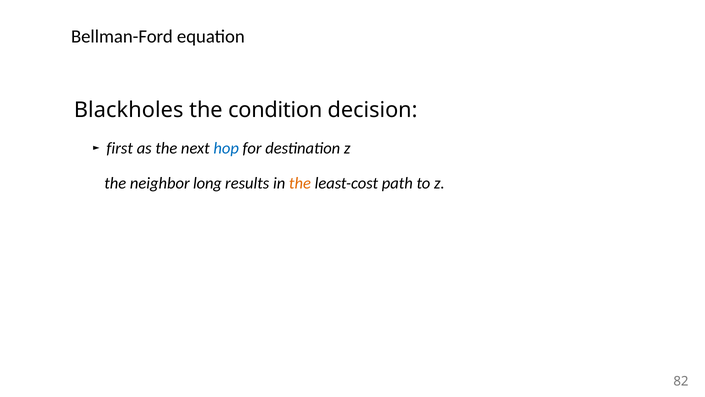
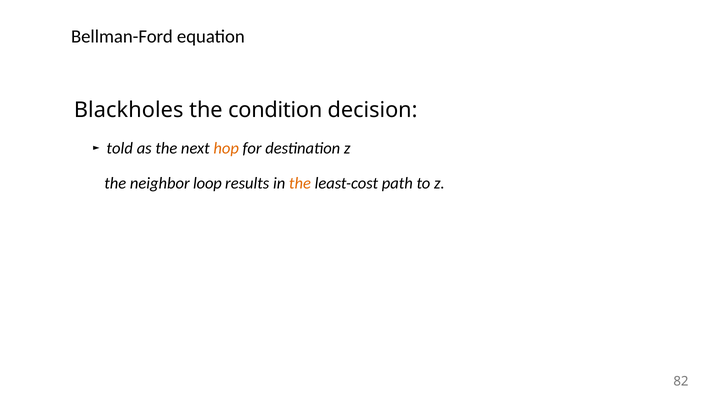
first: first -> told
hop colour: blue -> orange
long: long -> loop
